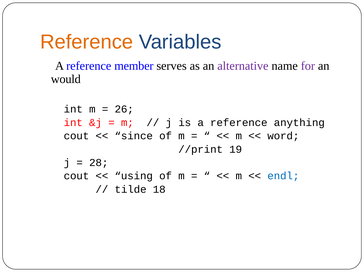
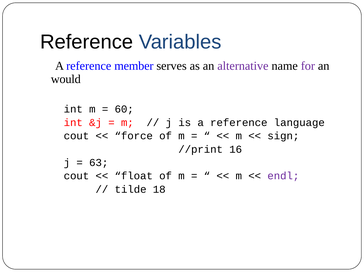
Reference at (87, 42) colour: orange -> black
26: 26 -> 60
anything: anything -> language
since: since -> force
word: word -> sign
19: 19 -> 16
28: 28 -> 63
using: using -> float
endl colour: blue -> purple
